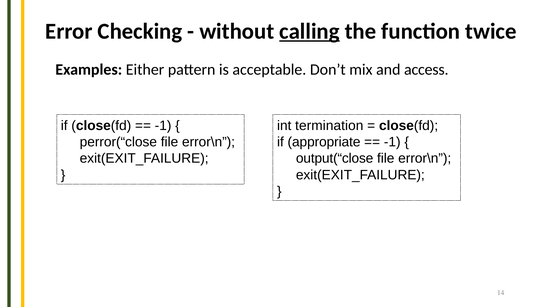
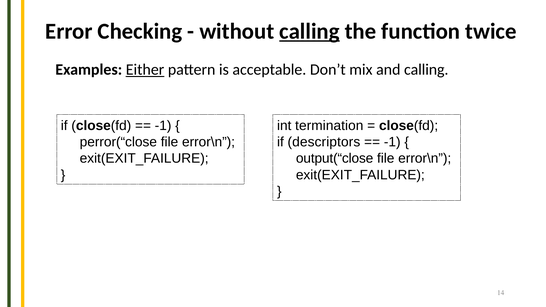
Either underline: none -> present
and access: access -> calling
appropriate: appropriate -> descriptors
